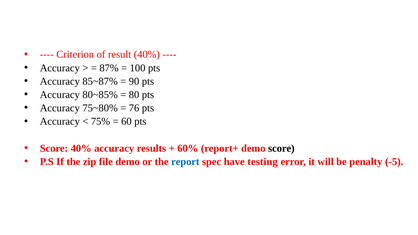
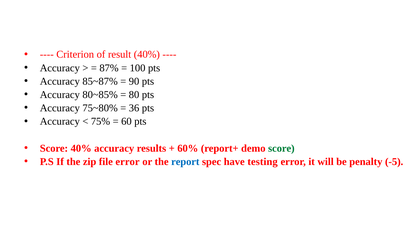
76: 76 -> 36
score at (281, 148) colour: black -> green
file demo: demo -> error
